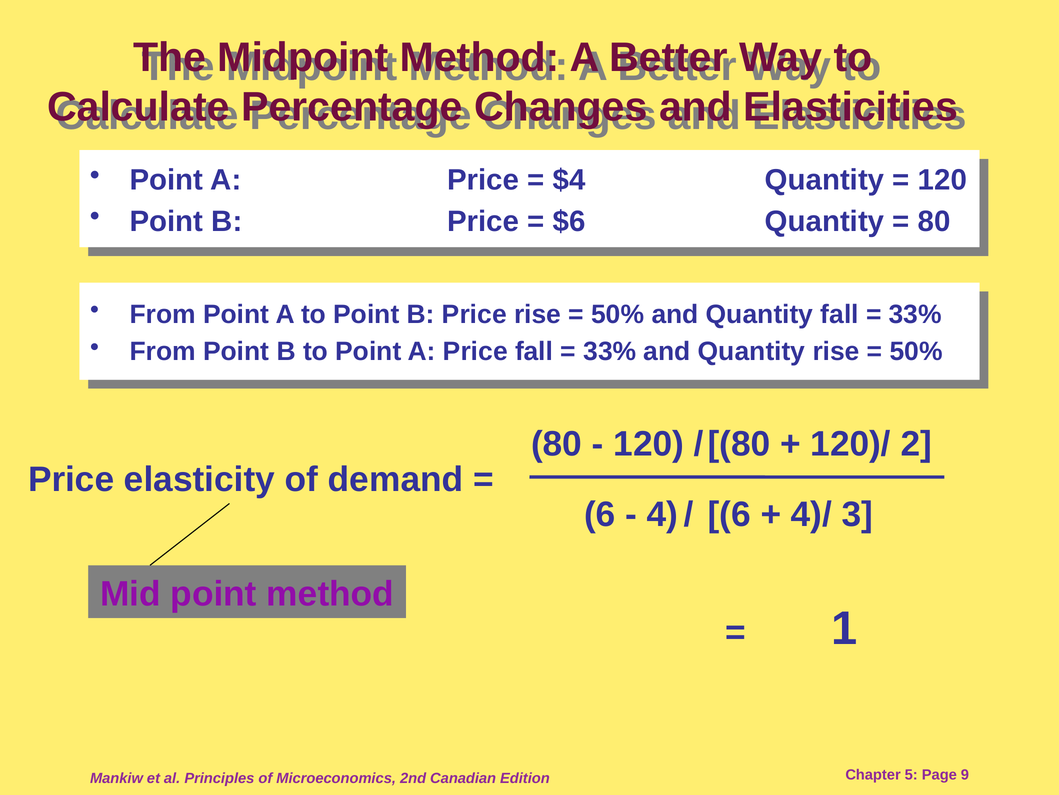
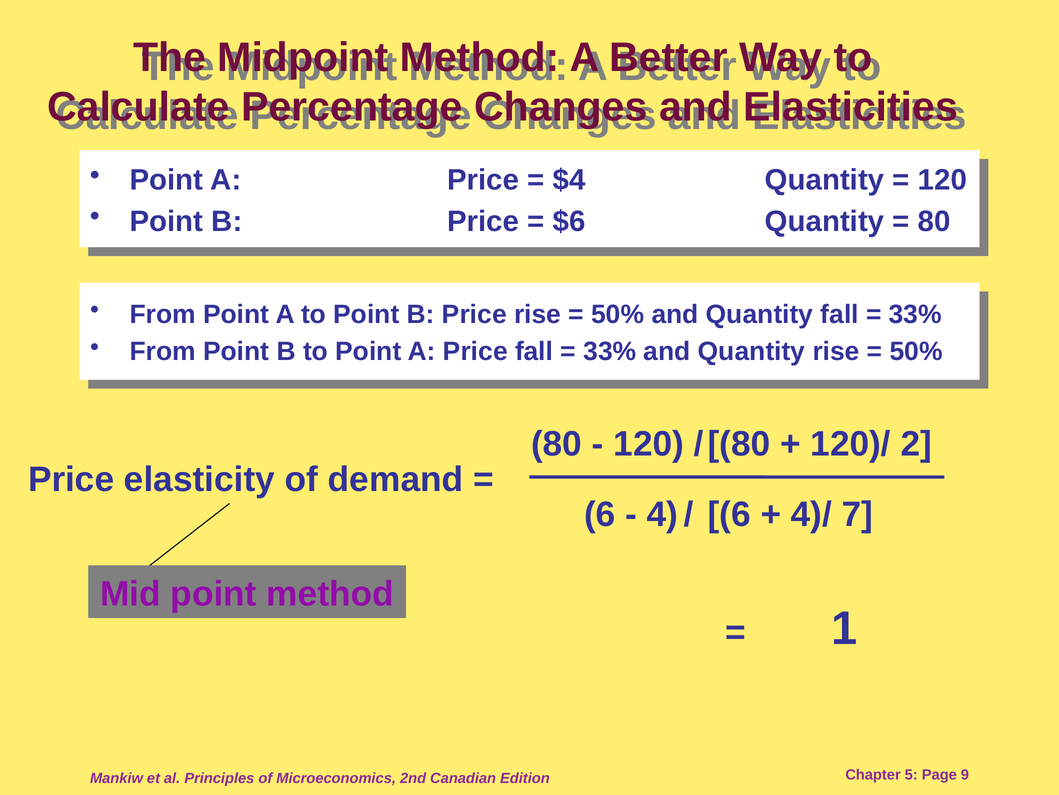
3: 3 -> 7
